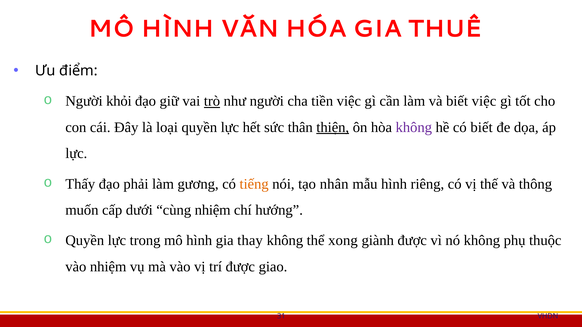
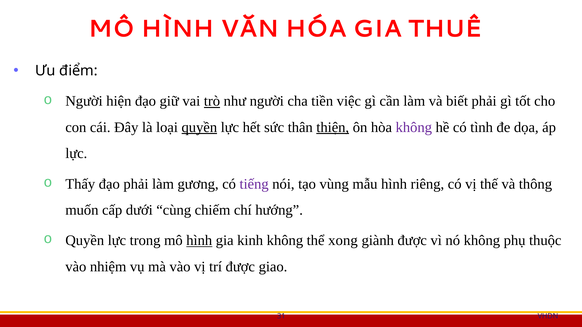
khỏi: khỏi -> hiện
biết việc: việc -> phải
quyền at (199, 127) underline: none -> present
có biết: biết -> tình
tiếng colour: orange -> purple
nhân: nhân -> vùng
cùng nhiệm: nhiệm -> chiếm
hình at (199, 241) underline: none -> present
thay: thay -> kinh
